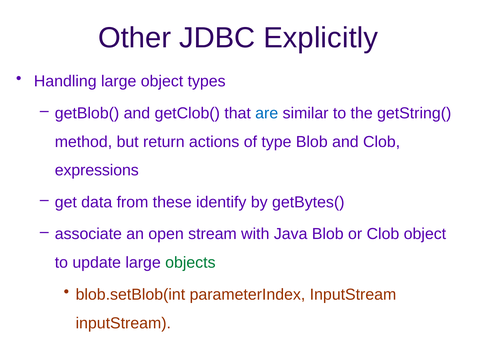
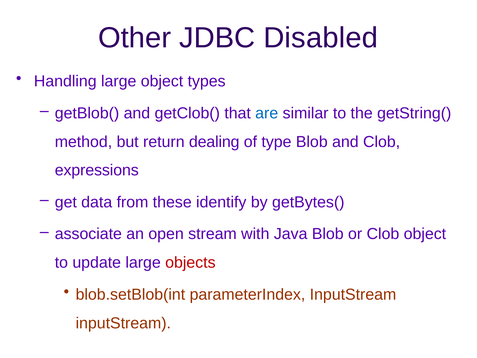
Explicitly: Explicitly -> Disabled
actions: actions -> dealing
objects colour: green -> red
